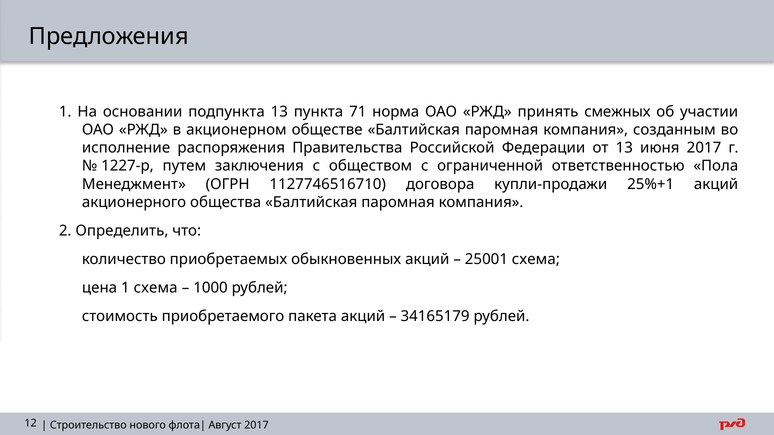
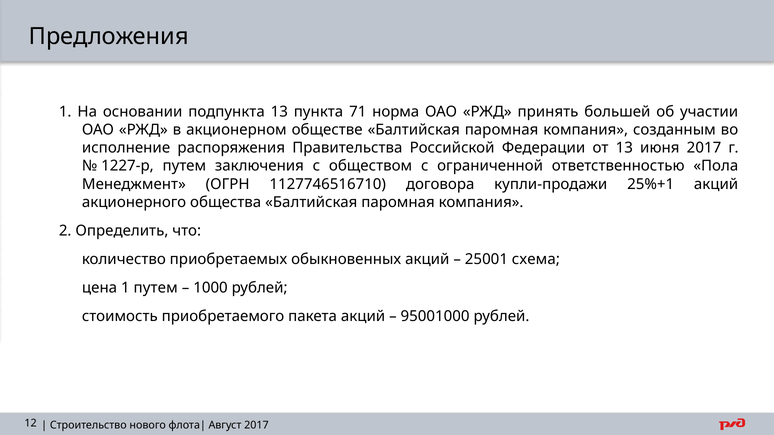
смежных: смежных -> большей
1 схема: схема -> путем
34165179: 34165179 -> 95001000
